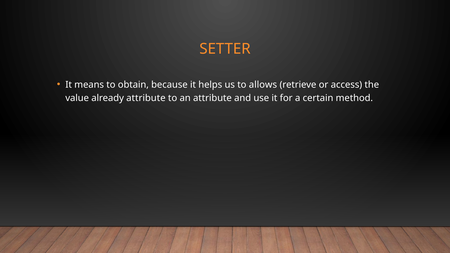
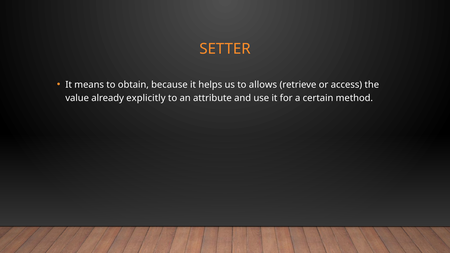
already attribute: attribute -> explicitly
